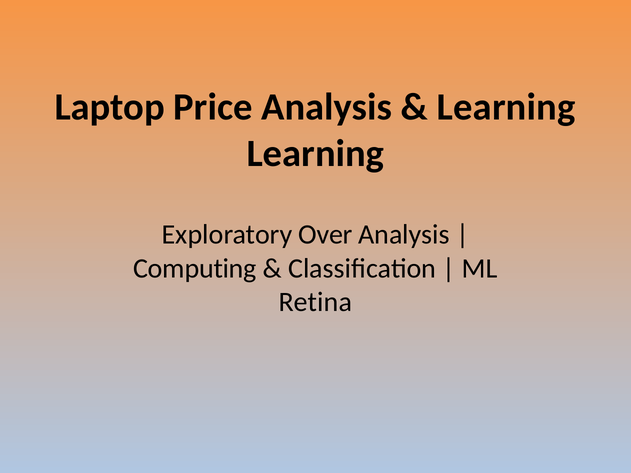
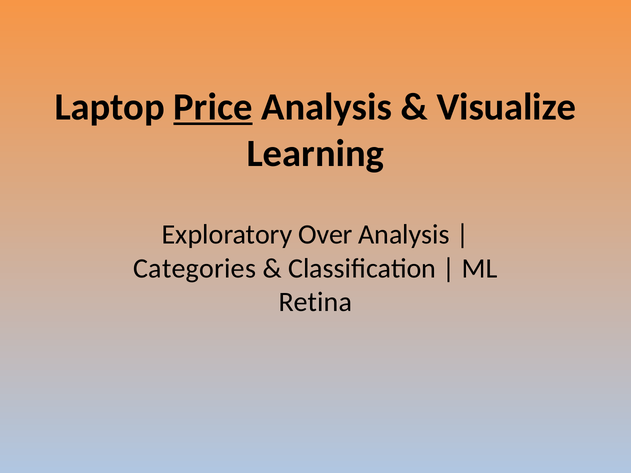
Price underline: none -> present
Learning at (506, 107): Learning -> Visualize
Computing: Computing -> Categories
